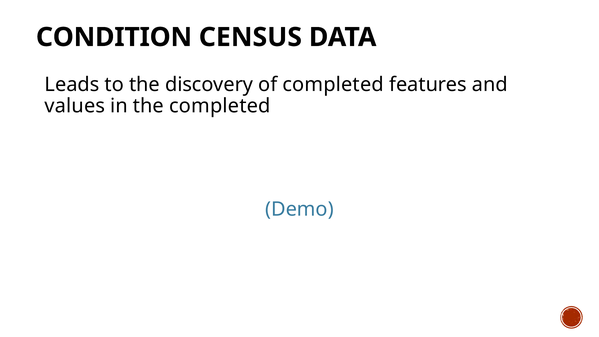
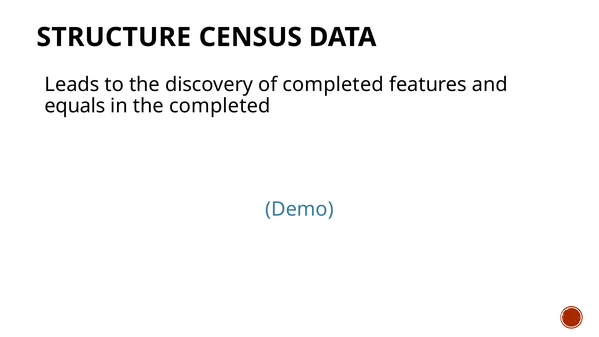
CONDITION: CONDITION -> STRUCTURE
values: values -> equals
